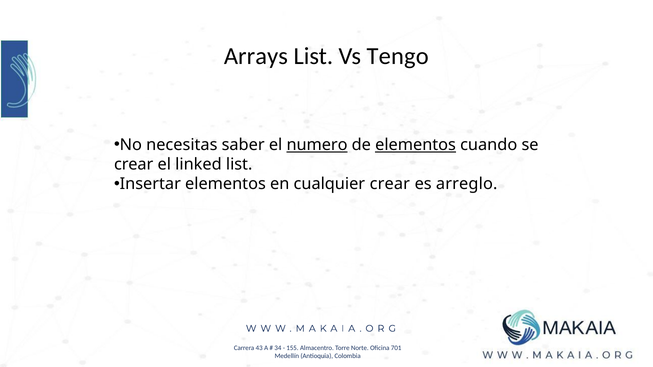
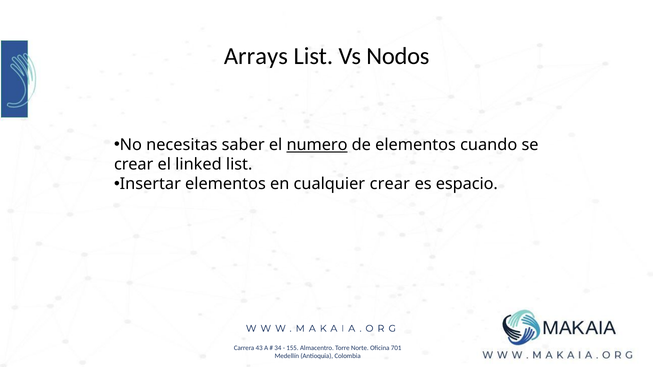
Tengo: Tengo -> Nodos
elementos at (416, 145) underline: present -> none
arreglo: arreglo -> espacio
